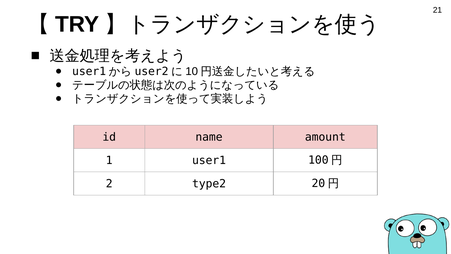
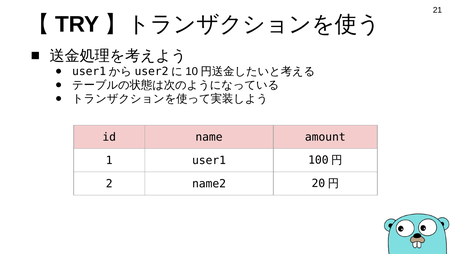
type2: type2 -> name2
